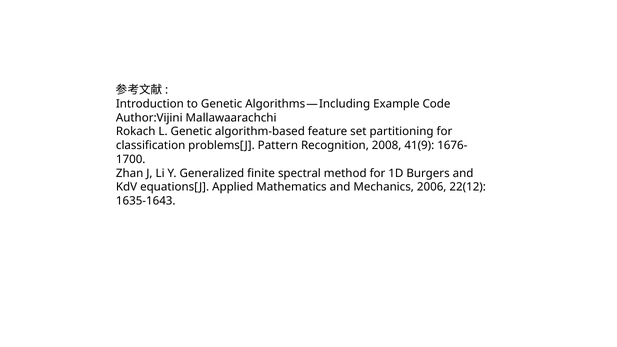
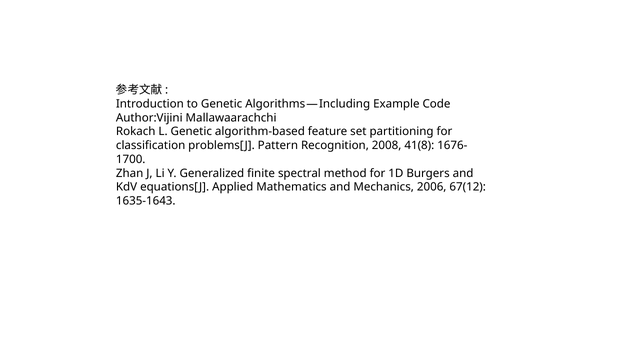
41(9: 41(9 -> 41(8
22(12: 22(12 -> 67(12
